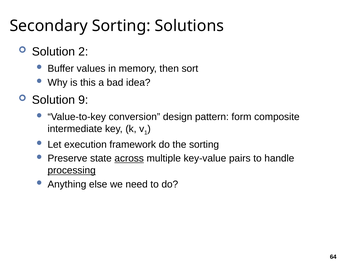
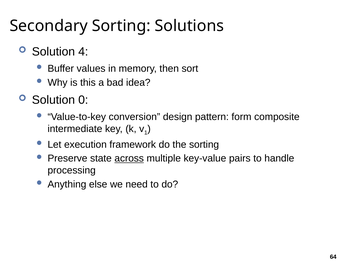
2: 2 -> 4
9: 9 -> 0
processing underline: present -> none
